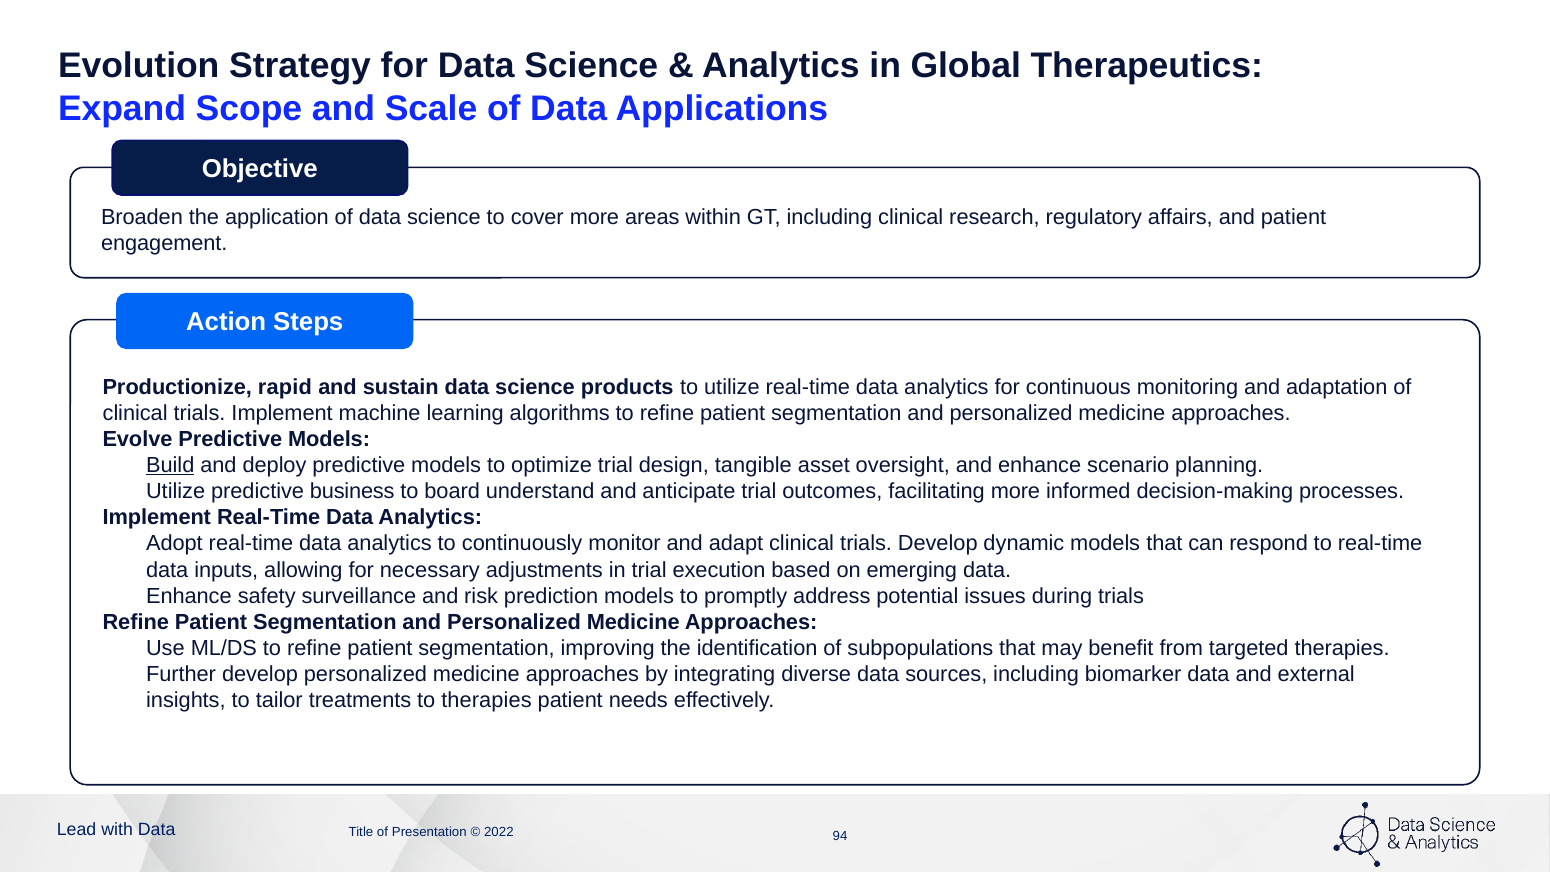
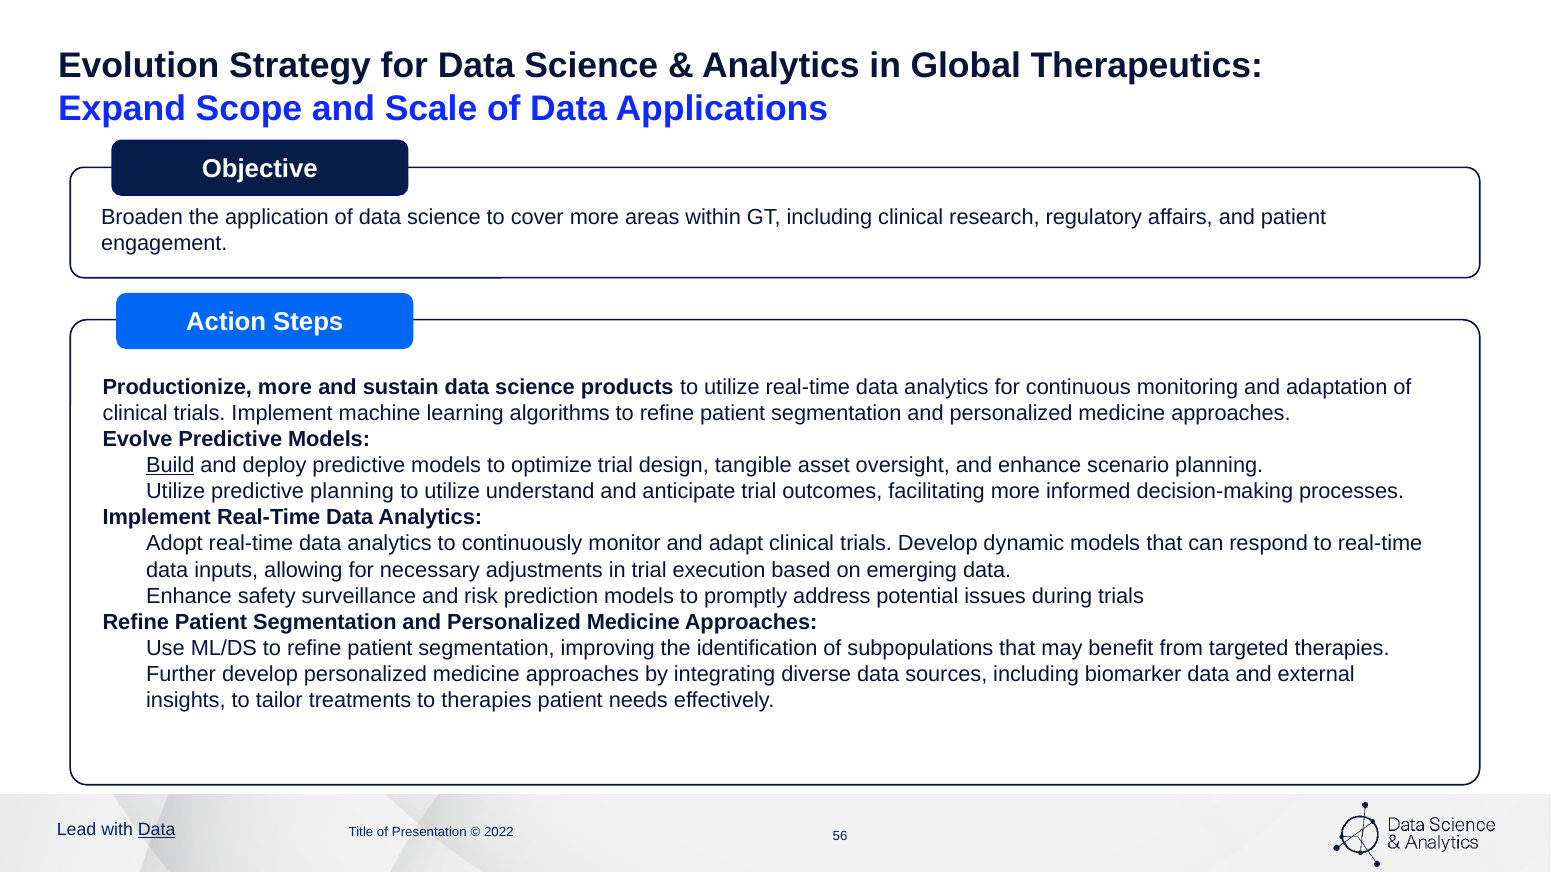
Productionize rapid: rapid -> more
predictive business: business -> planning
board at (452, 491): board -> utilize
Data at (157, 829) underline: none -> present
94: 94 -> 56
